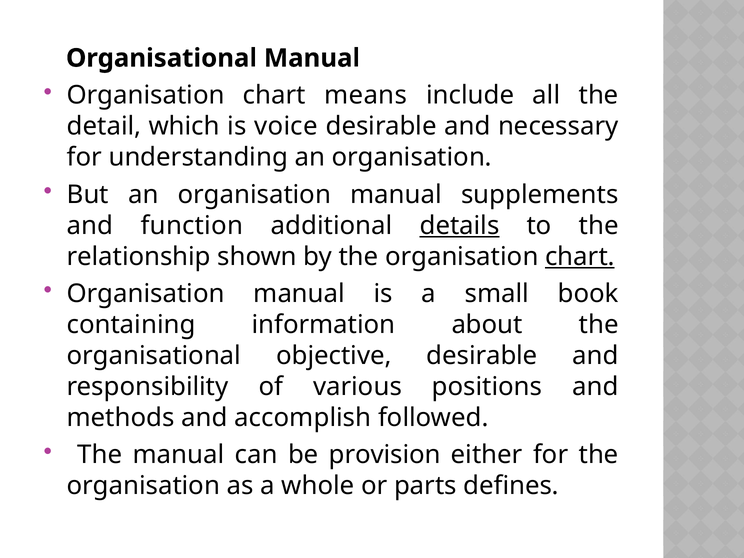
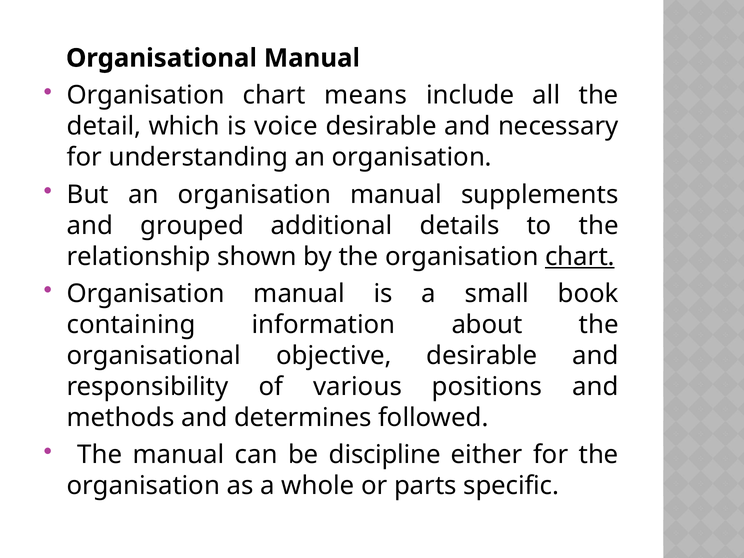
function: function -> grouped
details underline: present -> none
accomplish: accomplish -> determines
provision: provision -> discipline
defines: defines -> specific
